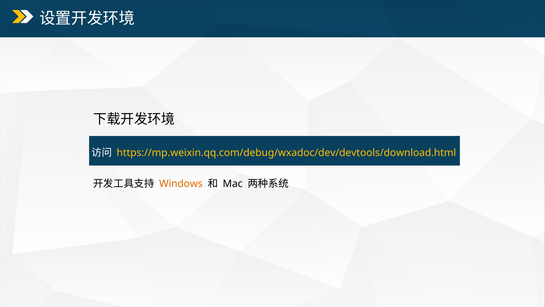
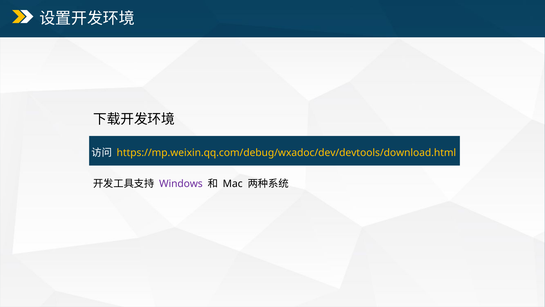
Windows colour: orange -> purple
